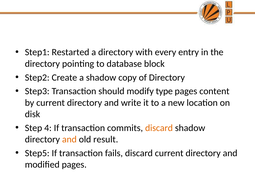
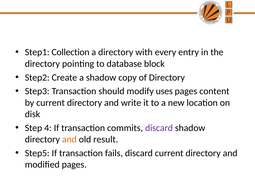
Restarted: Restarted -> Collection
type: type -> uses
discard at (159, 128) colour: orange -> purple
